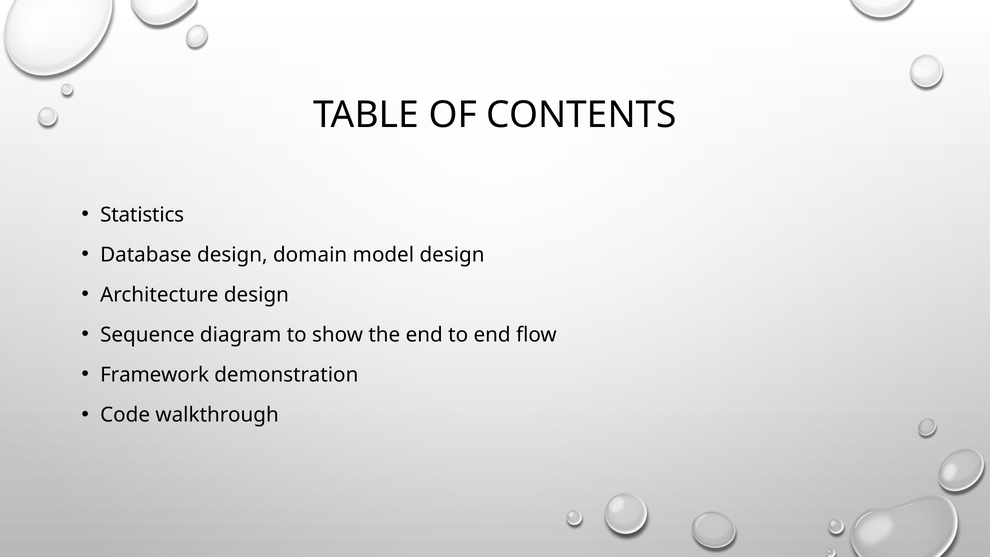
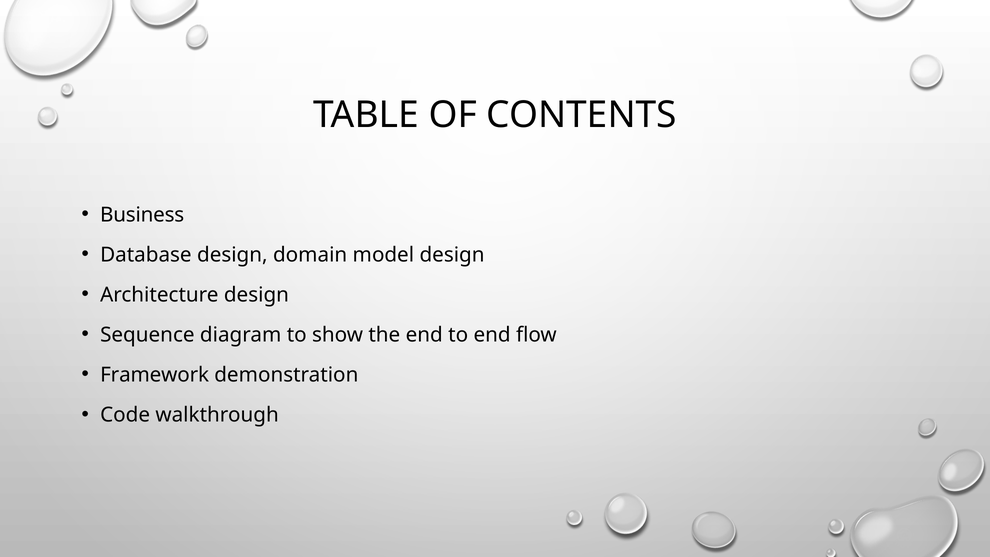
Statistics: Statistics -> Business
